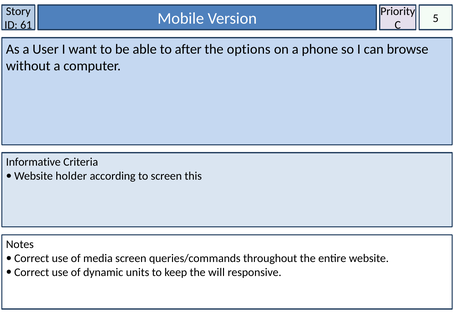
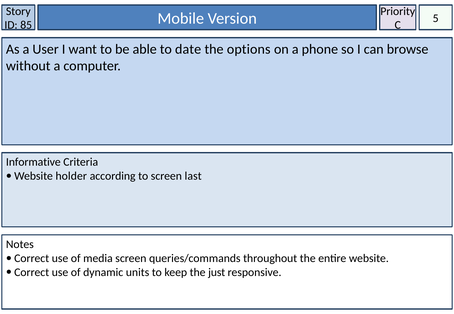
61: 61 -> 85
after: after -> date
this: this -> last
will: will -> just
